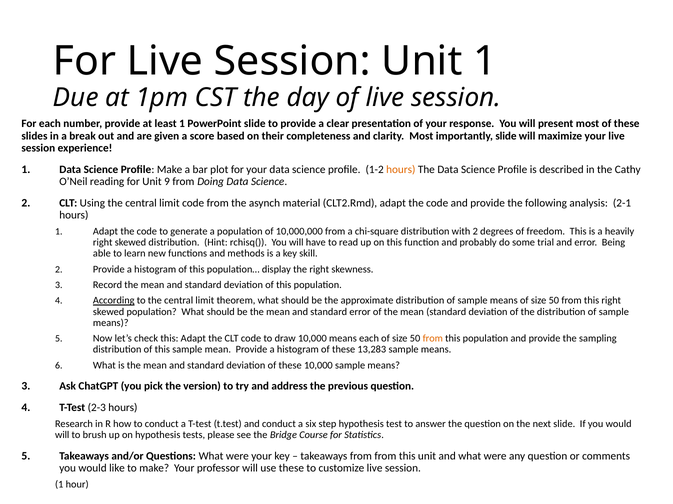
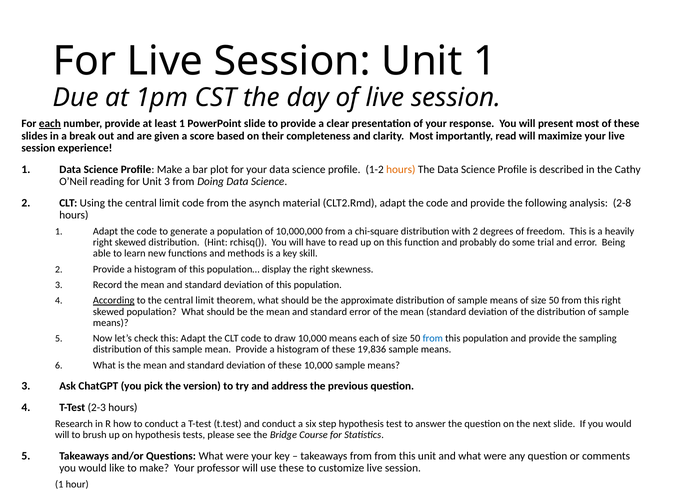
each at (50, 124) underline: none -> present
importantly slide: slide -> read
Unit 9: 9 -> 3
2-1: 2-1 -> 2-8
from at (433, 339) colour: orange -> blue
13,283: 13,283 -> 19,836
